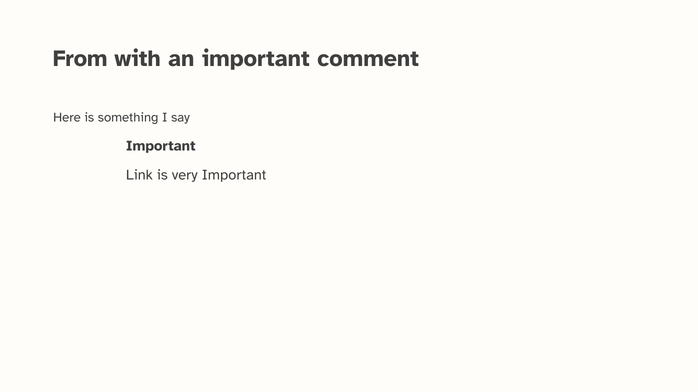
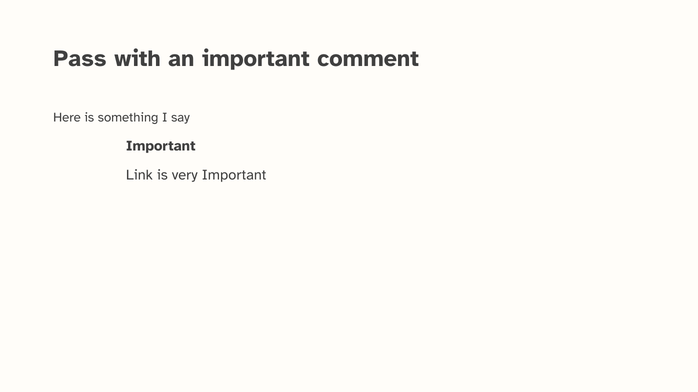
From: From -> Pass
